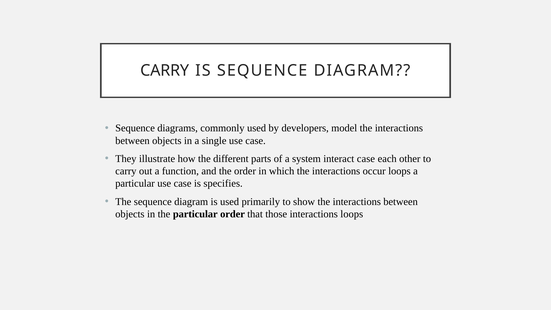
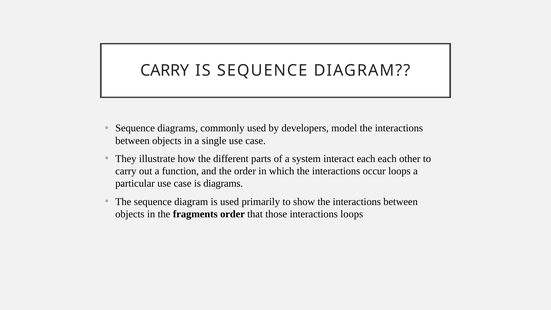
interact case: case -> each
is specifies: specifies -> diagrams
the particular: particular -> fragments
